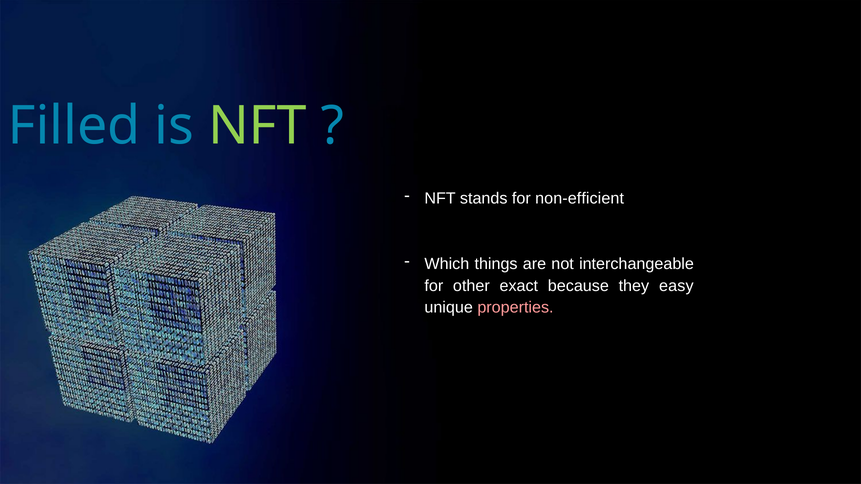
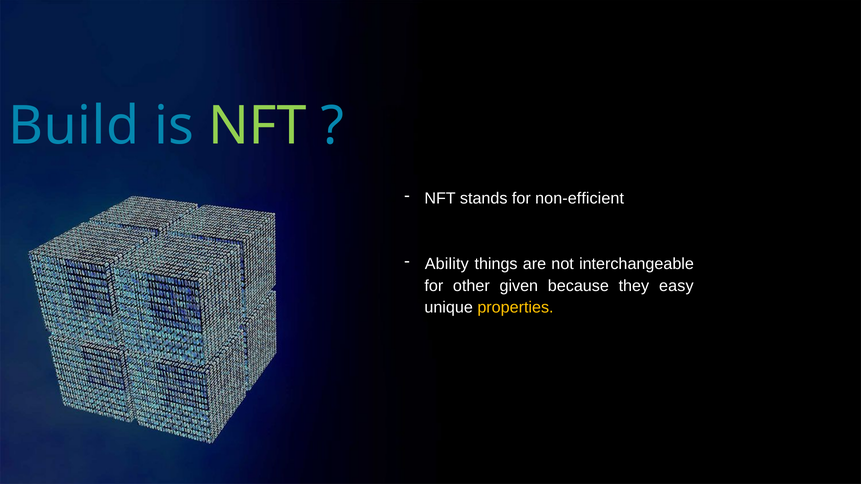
Filled: Filled -> Build
Which: Which -> Ability
exact: exact -> given
properties colour: pink -> yellow
